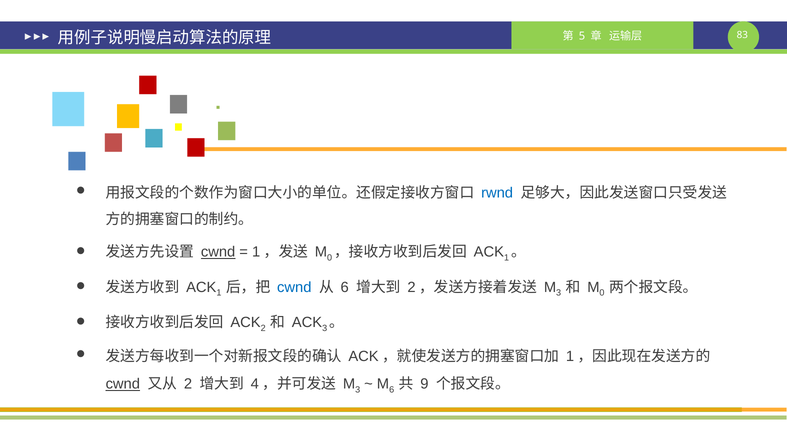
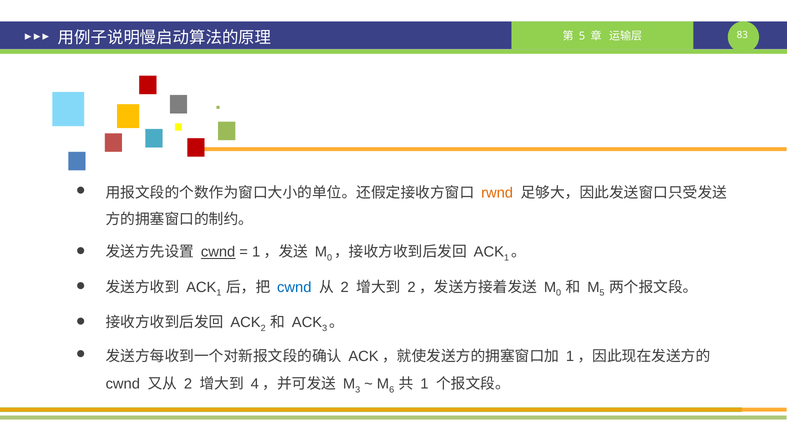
rwnd colour: blue -> orange
6 at (345, 287): 6 -> 2
3 at (559, 293): 3 -> 0
0 at (602, 293): 0 -> 5
cwnd at (123, 384) underline: present -> none
9 at (424, 384): 9 -> 1
